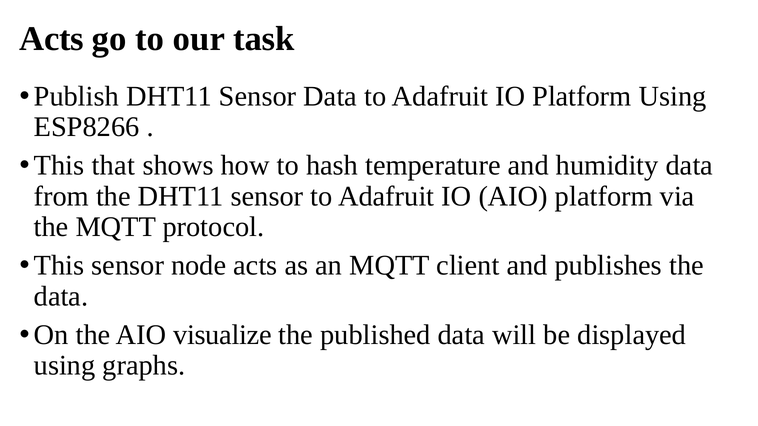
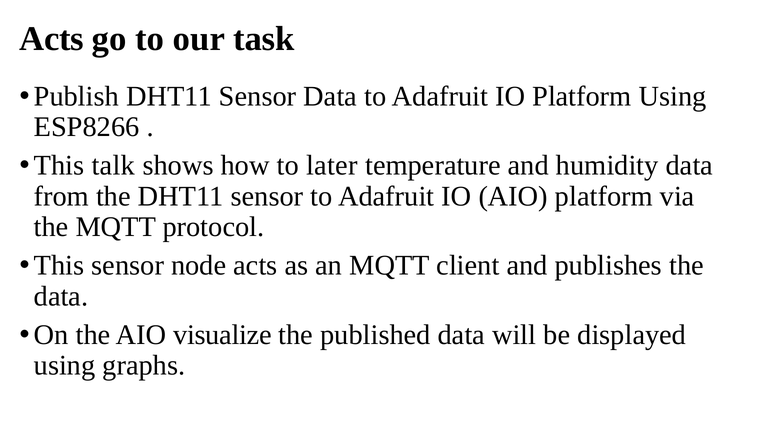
that: that -> talk
hash: hash -> later
